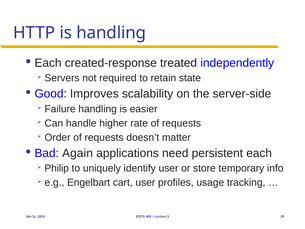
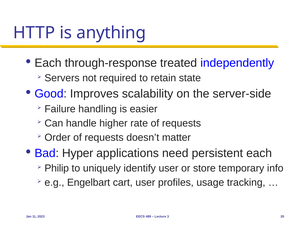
is handling: handling -> anything
created-response: created-response -> through-response
Again: Again -> Hyper
